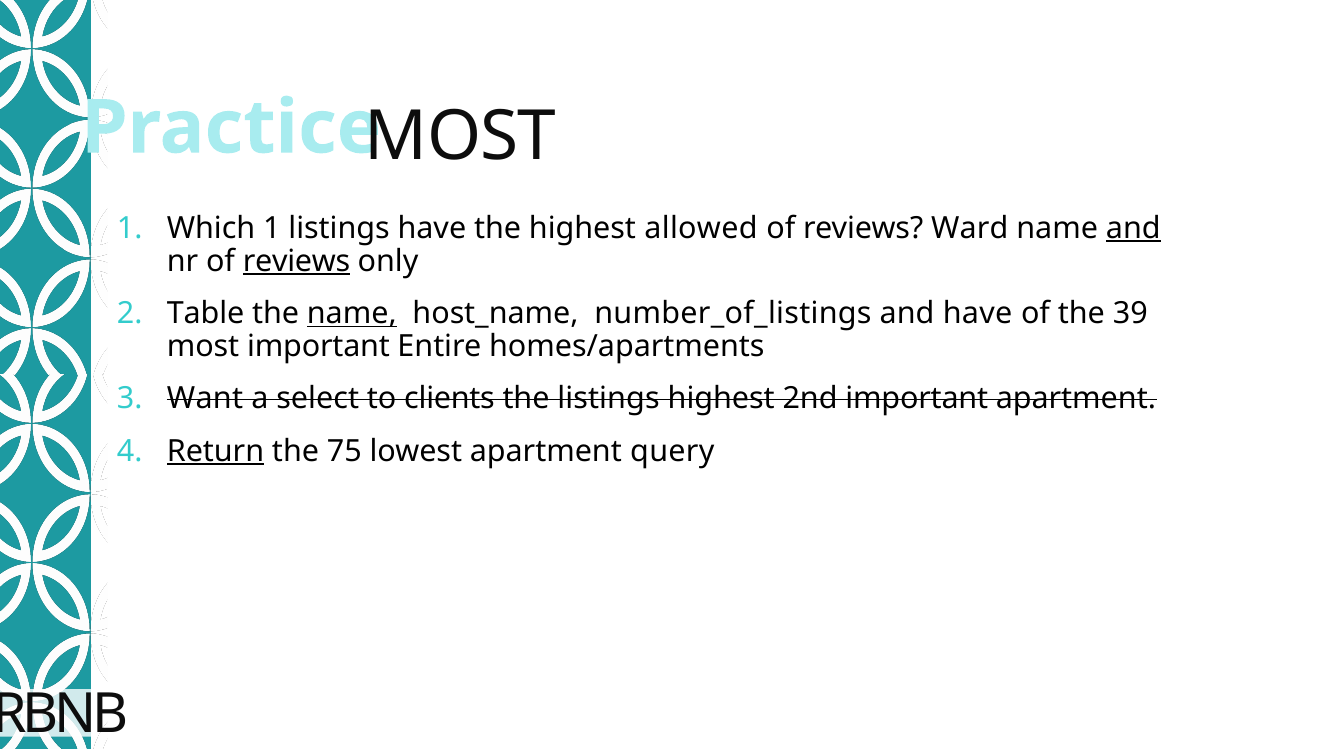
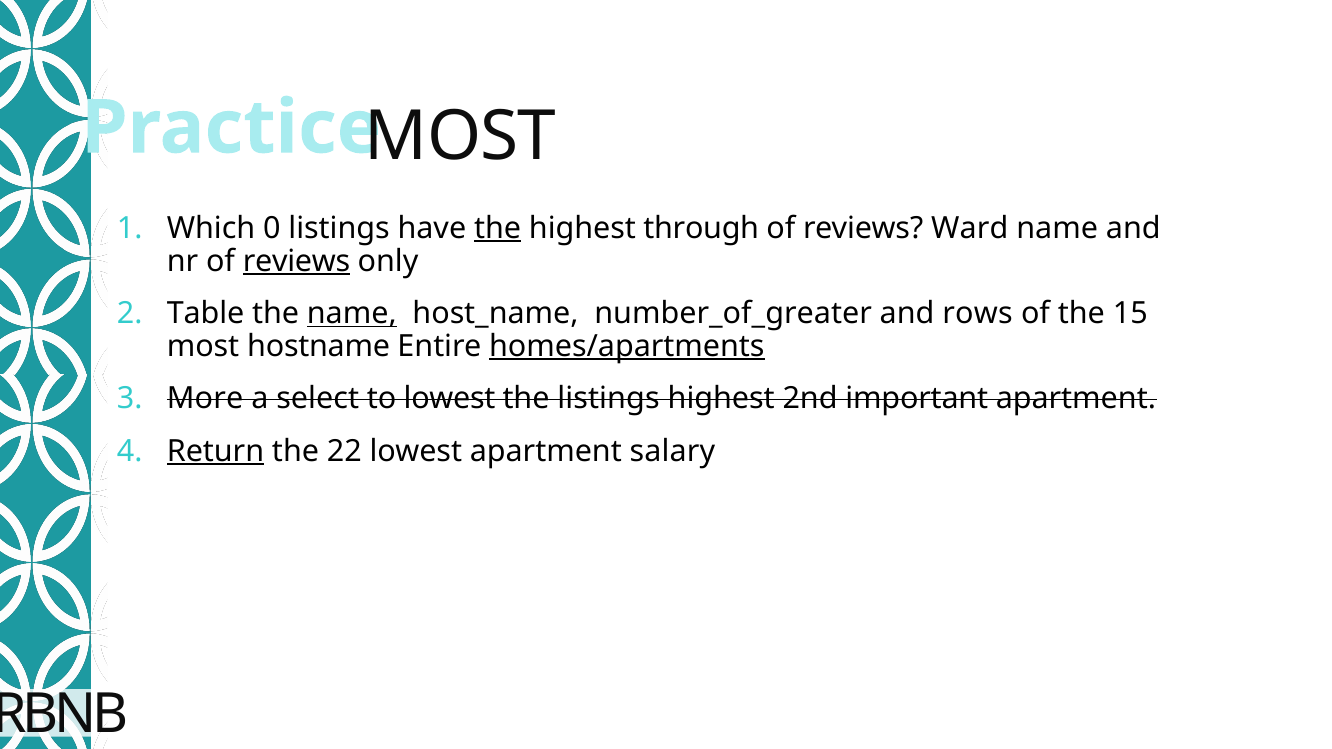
Which 1: 1 -> 0
the at (498, 228) underline: none -> present
allowed: allowed -> through
and at (1133, 228) underline: present -> none
number_of_listings: number_of_listings -> number_of_greater
and have: have -> rows
39: 39 -> 15
most important: important -> hostname
homes/apartments underline: none -> present
Want: Want -> More
to clients: clients -> lowest
75: 75 -> 22
query: query -> salary
